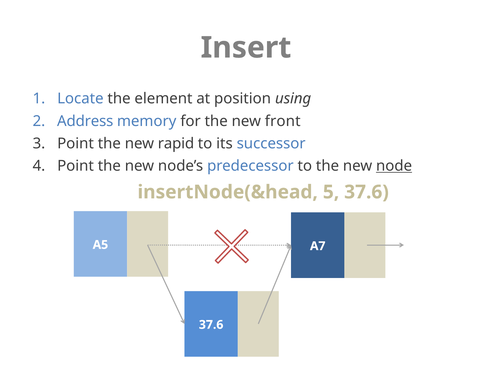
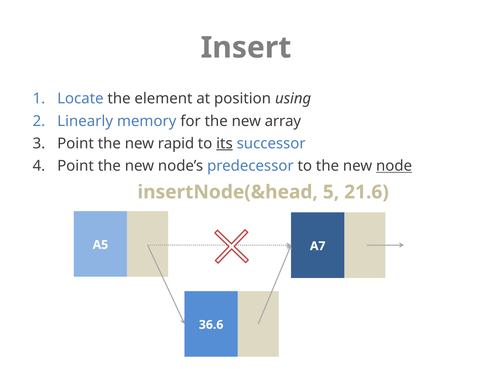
Address: Address -> Linearly
front: front -> array
its underline: none -> present
5 37.6: 37.6 -> 21.6
37.6 at (211, 325): 37.6 -> 36.6
